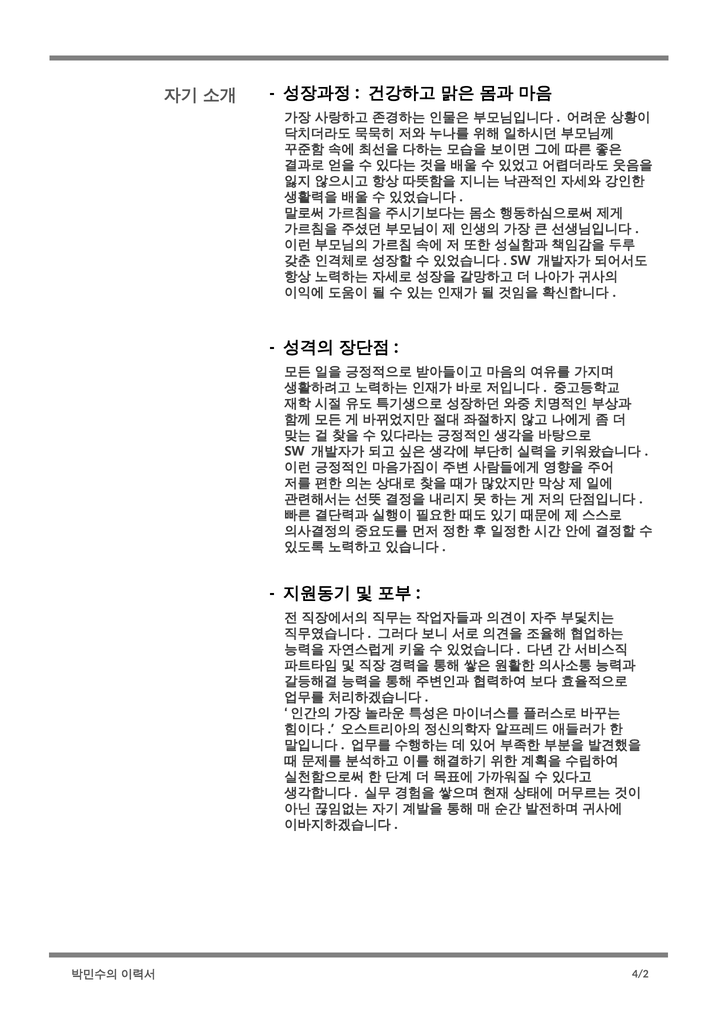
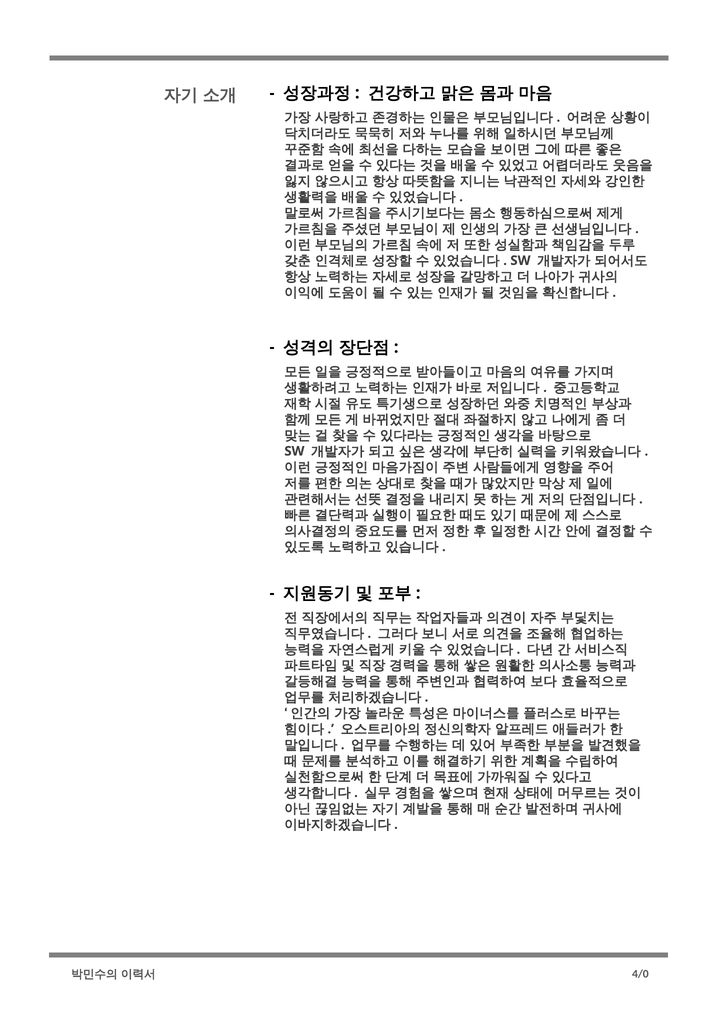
4/2: 4/2 -> 4/0
